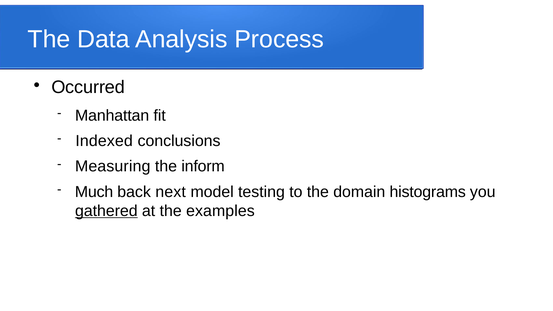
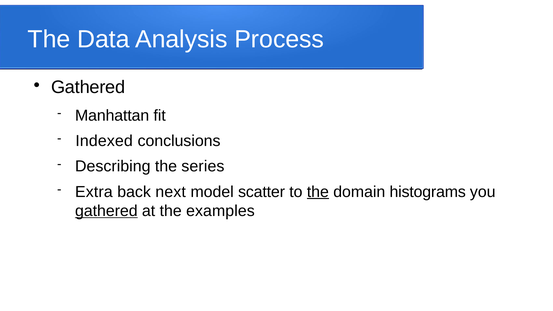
Occurred at (88, 87): Occurred -> Gathered
Measuring: Measuring -> Describing
inform: inform -> series
Much: Much -> Extra
testing: testing -> scatter
the at (318, 192) underline: none -> present
